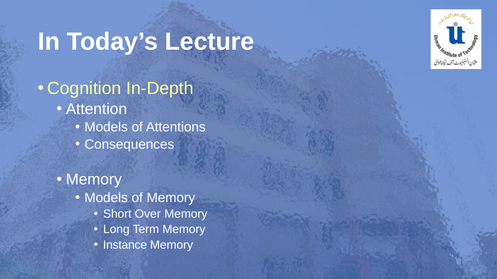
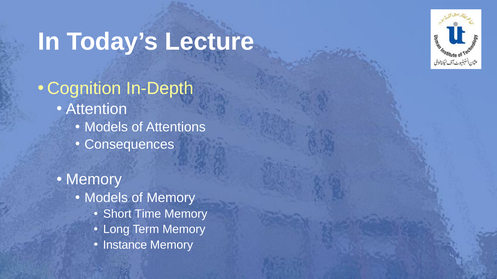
Over: Over -> Time
